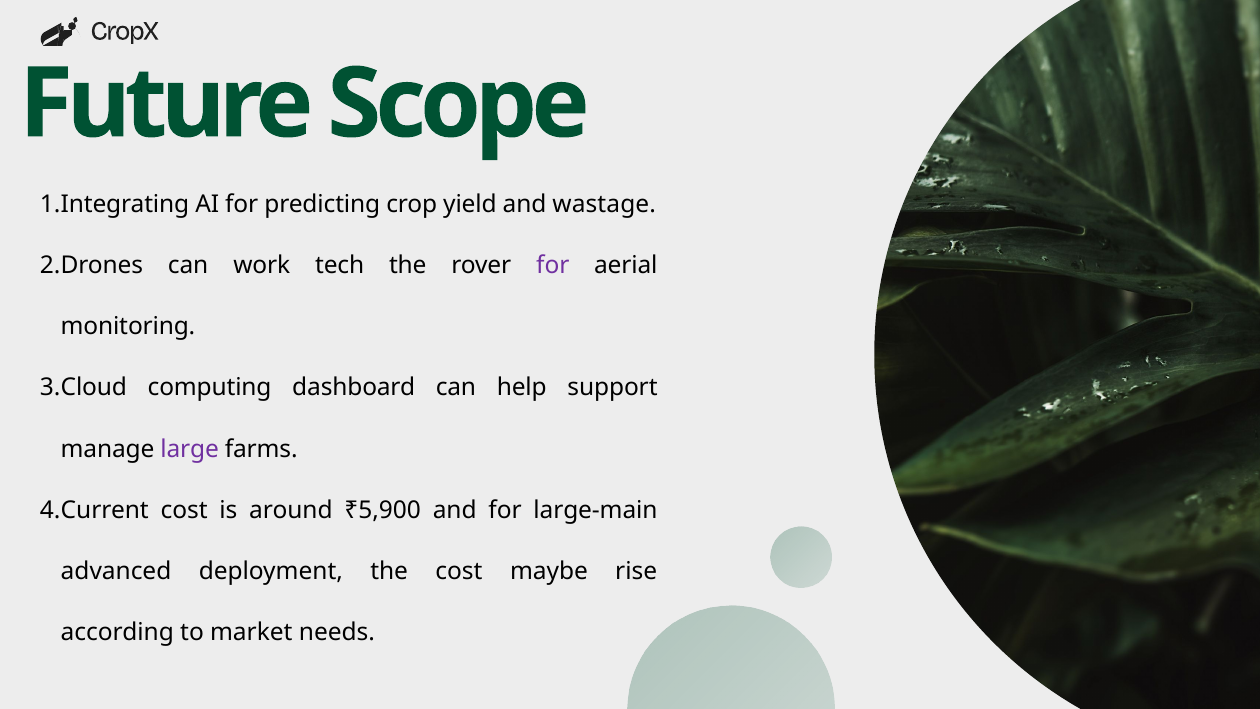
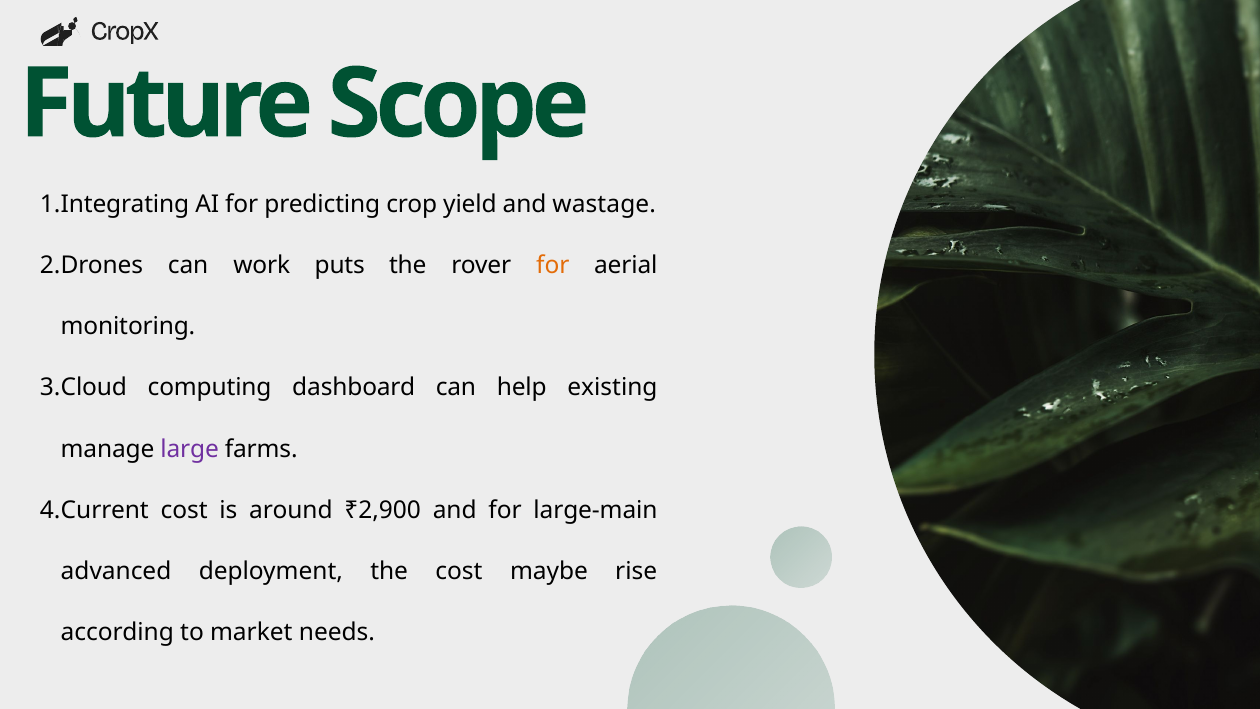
tech: tech -> puts
for at (553, 265) colour: purple -> orange
support: support -> existing
₹5,900: ₹5,900 -> ₹2,900
